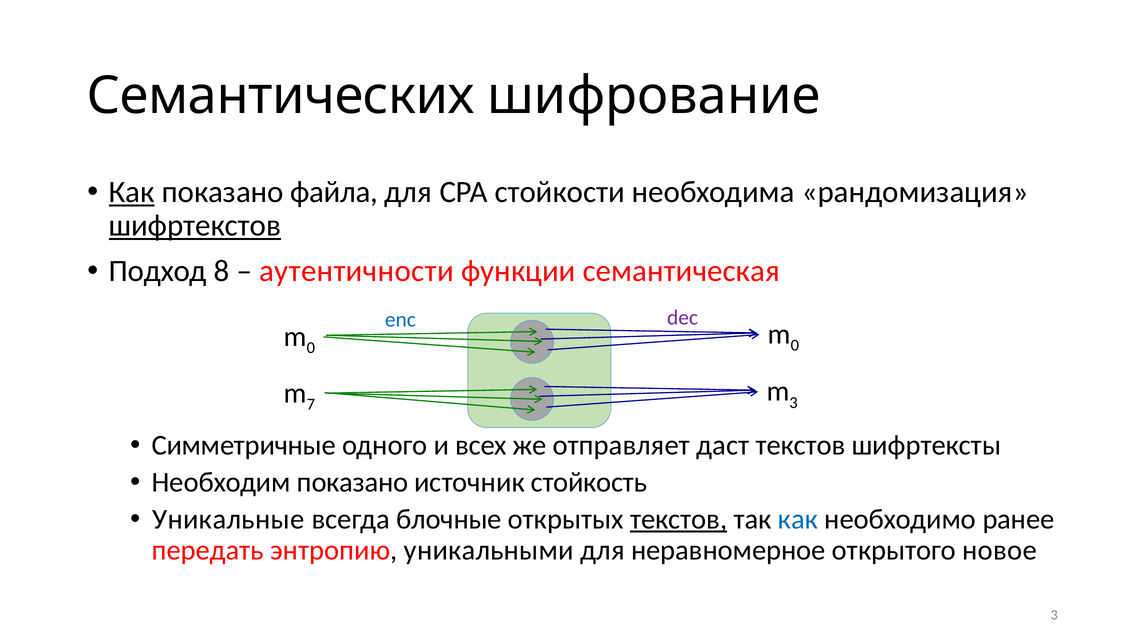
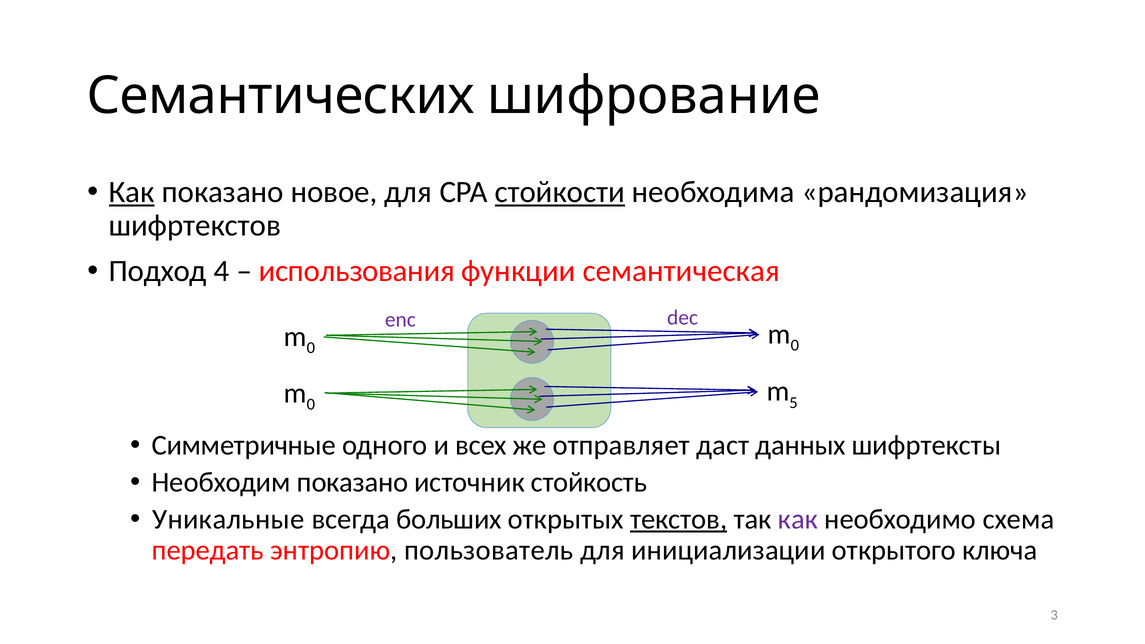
файла: файла -> новое
стойкости underline: none -> present
шифртекстов underline: present -> none
8: 8 -> 4
аутентичности: аутентичности -> использования
enc colour: blue -> purple
3 at (794, 403): 3 -> 5
7 at (311, 405): 7 -> 0
даст текстов: текстов -> данных
блочные: блочные -> больших
как at (798, 519) colour: blue -> purple
ранее: ранее -> схема
уникальными: уникальными -> пользователь
неравномерное: неравномерное -> инициализации
новое: новое -> ключа
